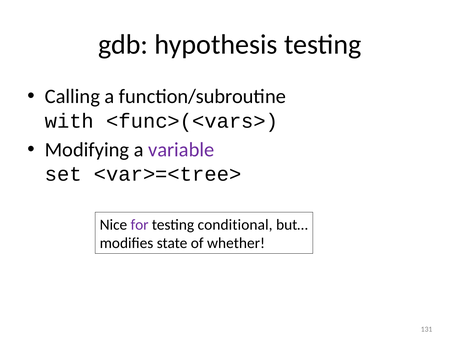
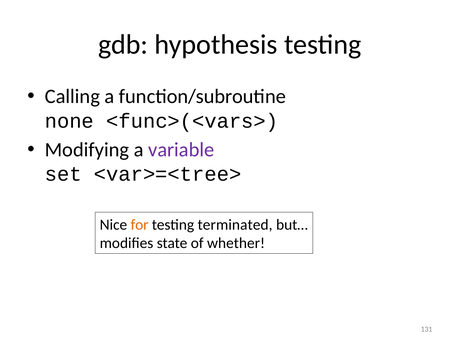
with: with -> none
for colour: purple -> orange
conditional: conditional -> terminated
